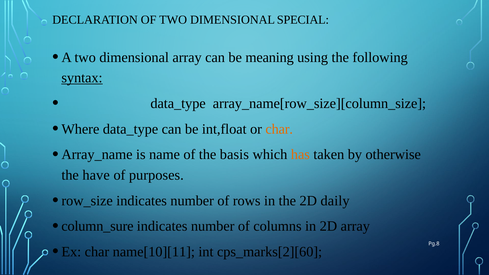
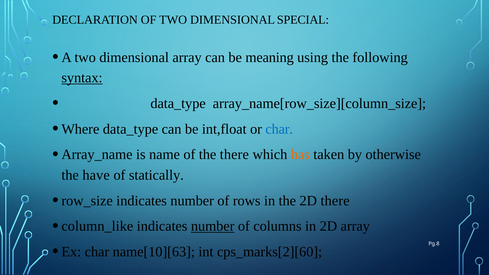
char at (279, 129) colour: orange -> blue
the basis: basis -> there
purposes: purposes -> statically
2D daily: daily -> there
column_sure: column_sure -> column_like
number at (213, 226) underline: none -> present
name[10][11: name[10][11 -> name[10][63
